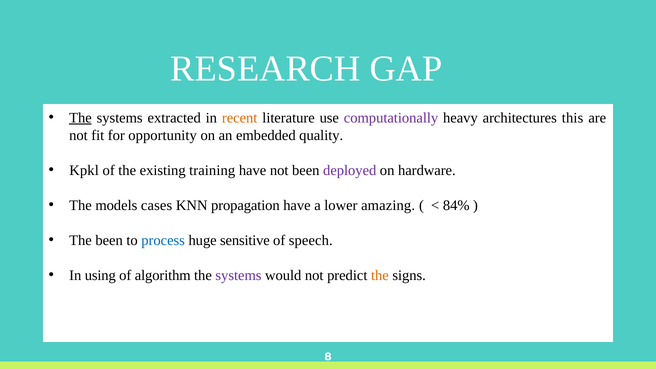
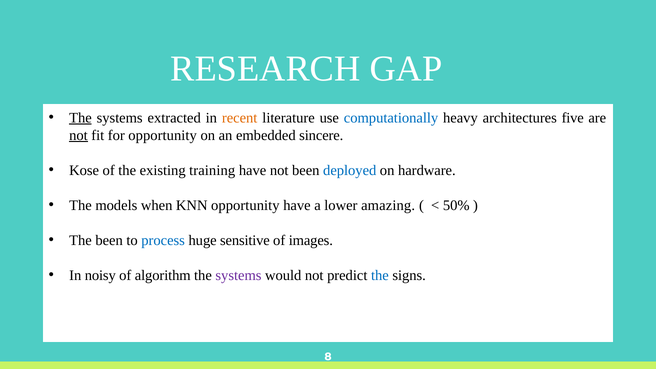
computationally colour: purple -> blue
this: this -> five
not at (78, 135) underline: none -> present
quality: quality -> sincere
Kpkl: Kpkl -> Kose
deployed colour: purple -> blue
cases: cases -> when
KNN propagation: propagation -> opportunity
84%: 84% -> 50%
speech: speech -> images
using: using -> noisy
the at (380, 275) colour: orange -> blue
